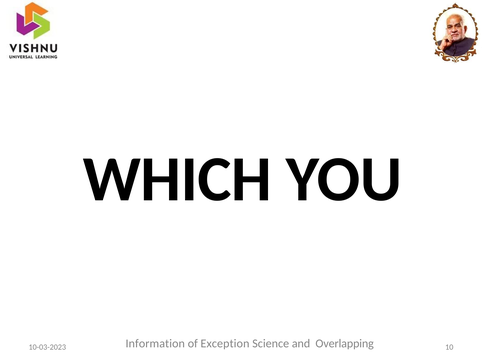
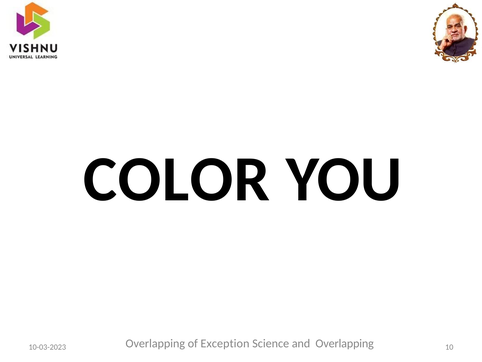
WHICH: WHICH -> COLOR
Information at (155, 343): Information -> Overlapping
